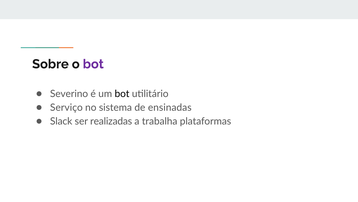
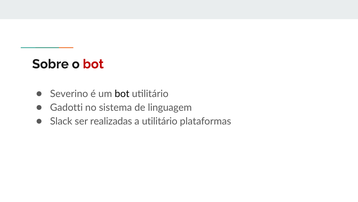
bot at (93, 64) colour: purple -> red
Serviço: Serviço -> Gadotti
ensinadas: ensinadas -> linguagem
a trabalha: trabalha -> utilitário
